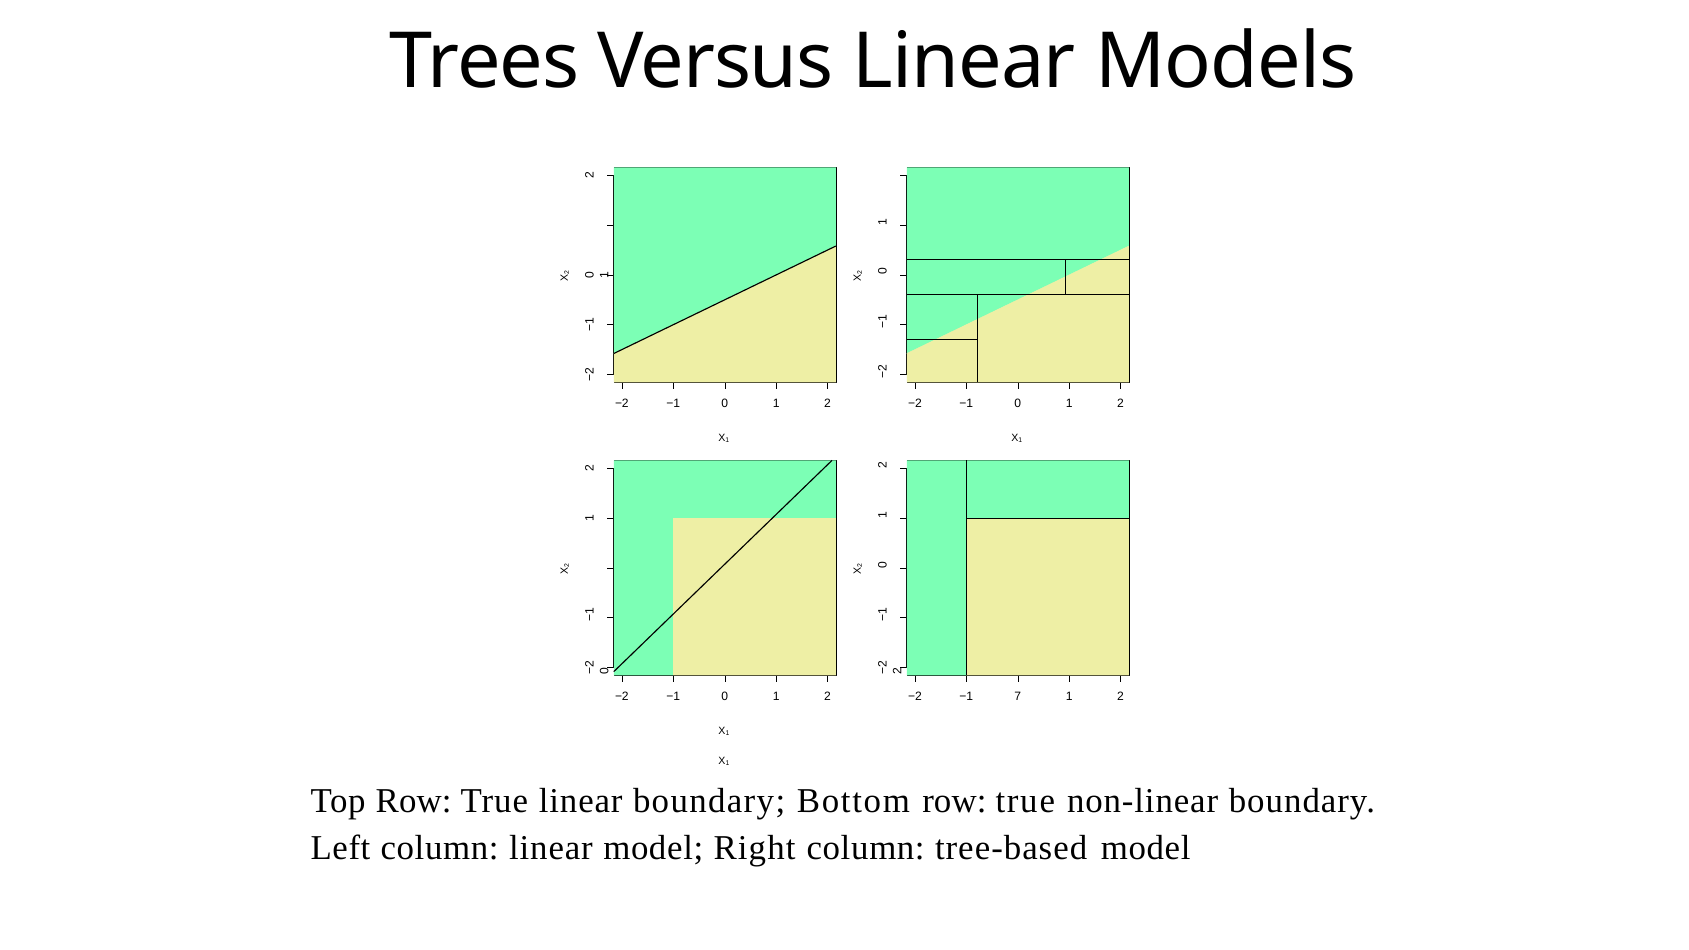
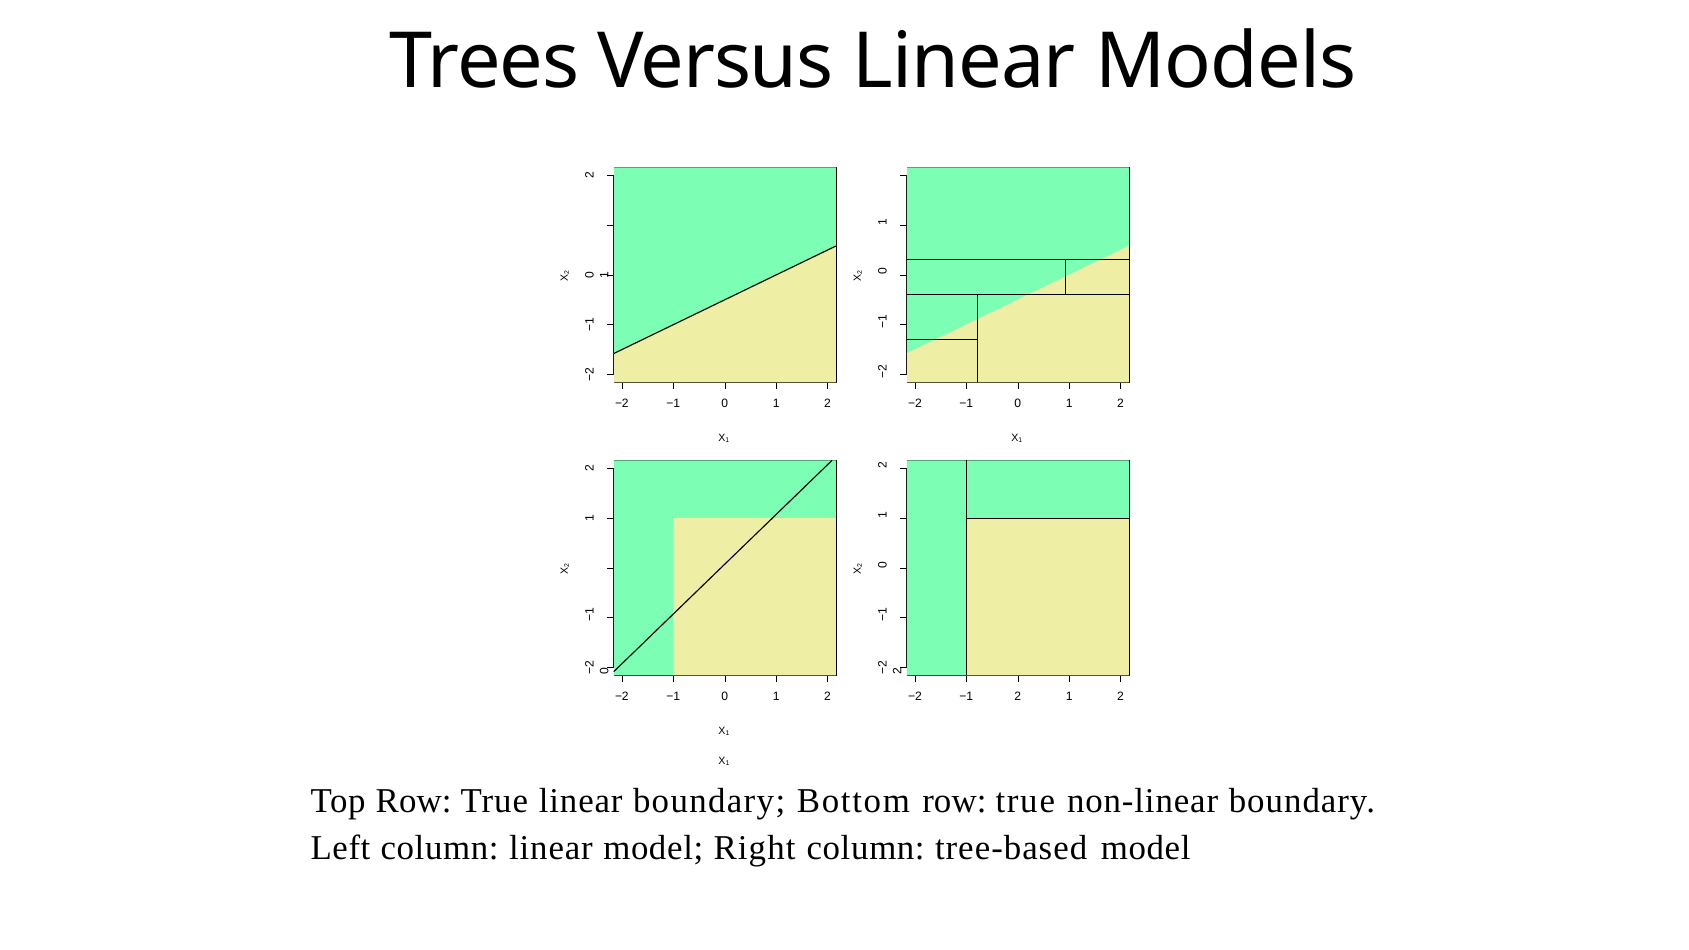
−1 7: 7 -> 2
